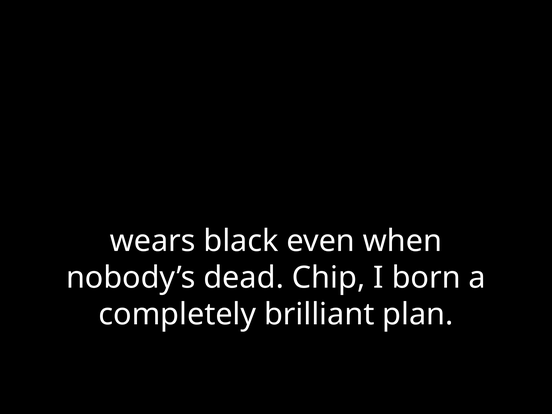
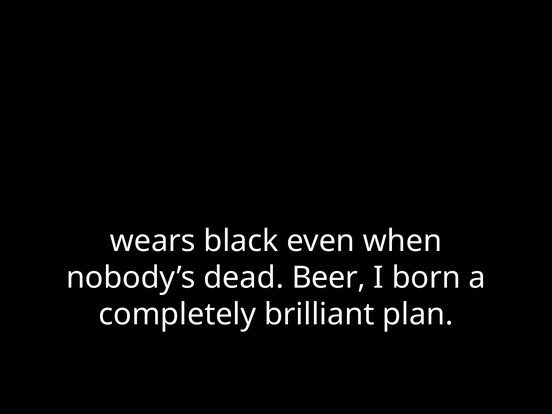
Chip: Chip -> Beer
